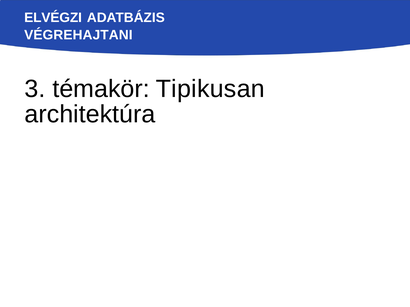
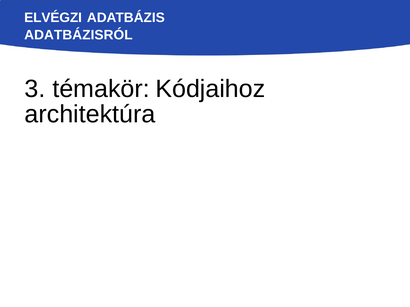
VÉGREHAJTANI: VÉGREHAJTANI -> ADATBÁZISRÓL
Tipikusan: Tipikusan -> Kódjaihoz
